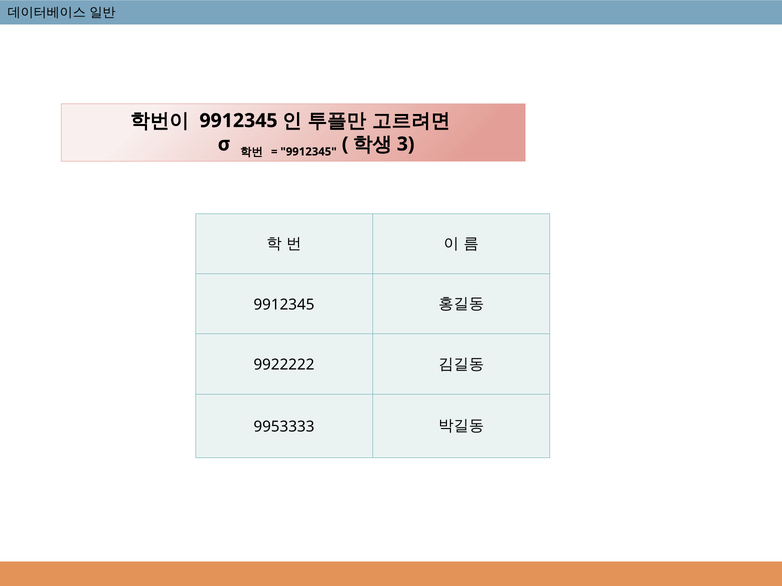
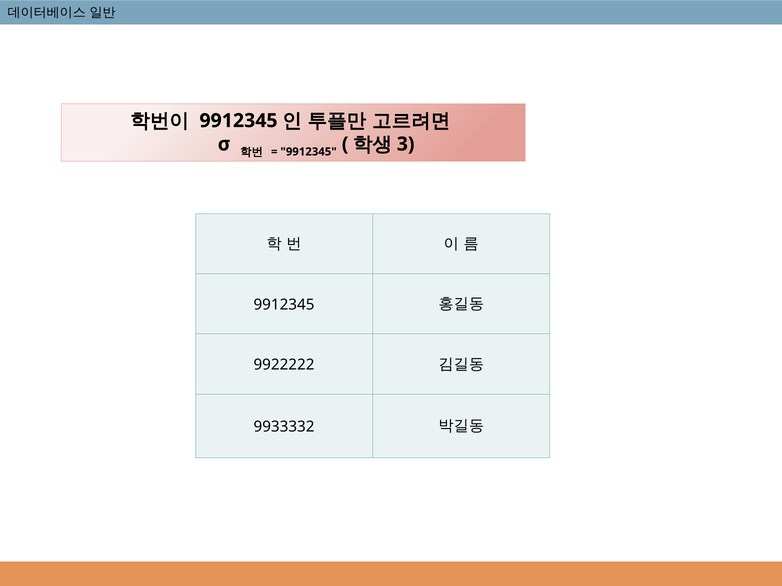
9953333: 9953333 -> 9933332
